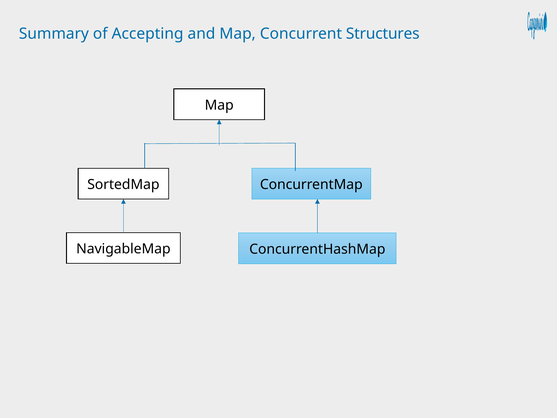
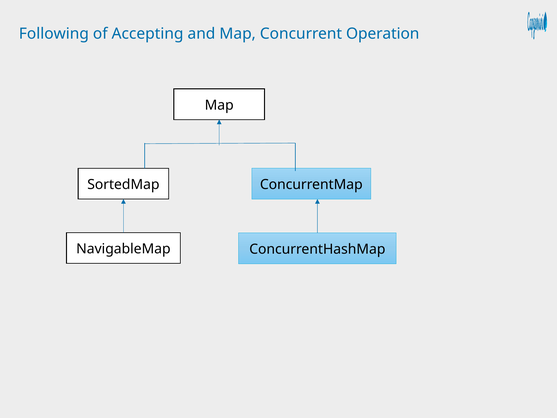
Summary: Summary -> Following
Structures: Structures -> Operation
